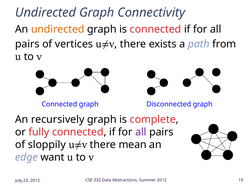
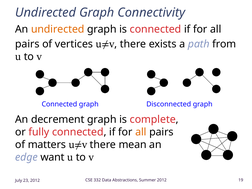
recursively: recursively -> decrement
all at (141, 132) colour: purple -> orange
sloppily: sloppily -> matters
